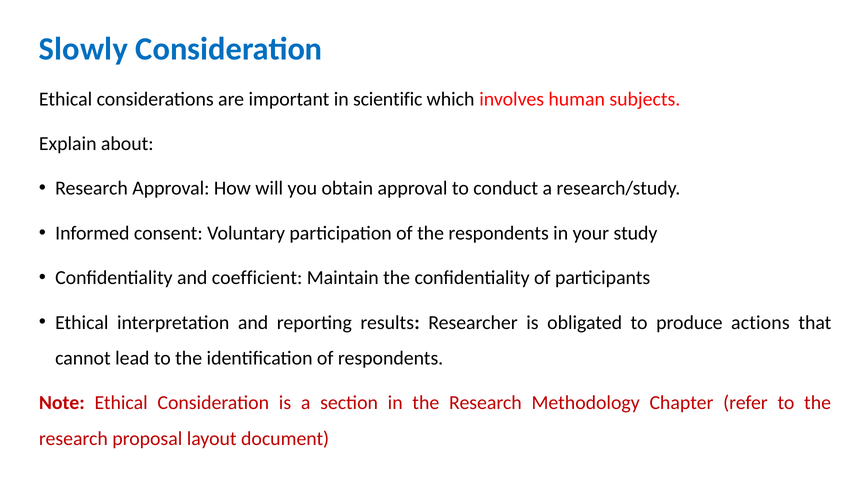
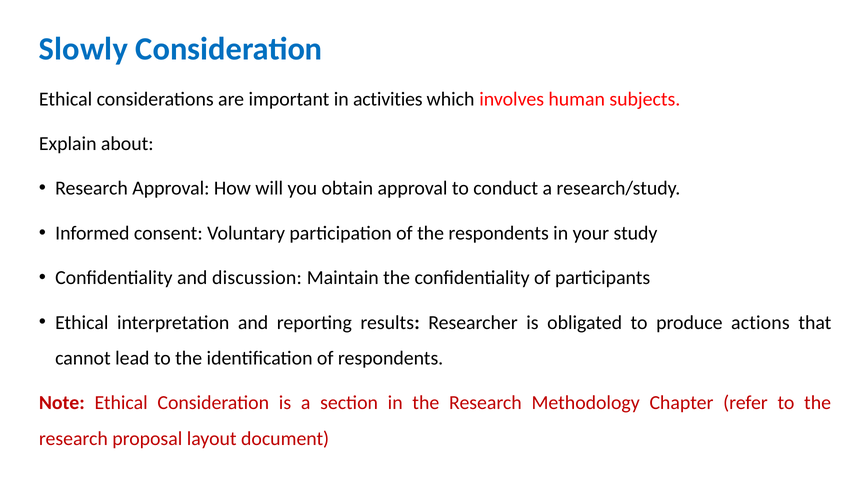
scientific: scientific -> activities
coefficient: coefficient -> discussion
